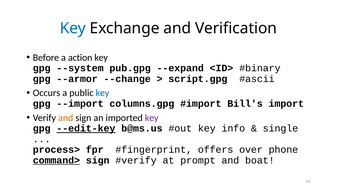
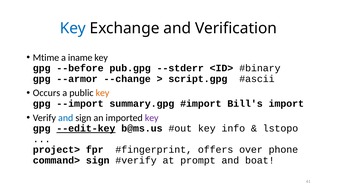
Before: Before -> Mtime
action: action -> iname
--system: --system -> --before
--expand: --expand -> --stderr
key at (102, 93) colour: blue -> orange
columns.gpg: columns.gpg -> summary.gpg
and at (66, 117) colour: orange -> blue
single: single -> lstopo
process>: process> -> project>
command> underline: present -> none
